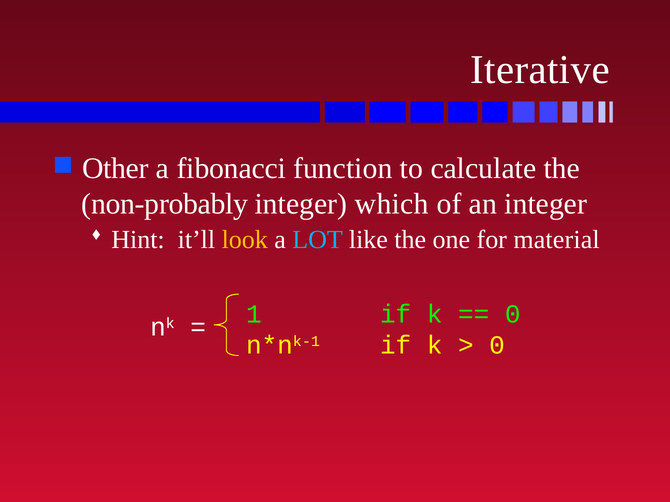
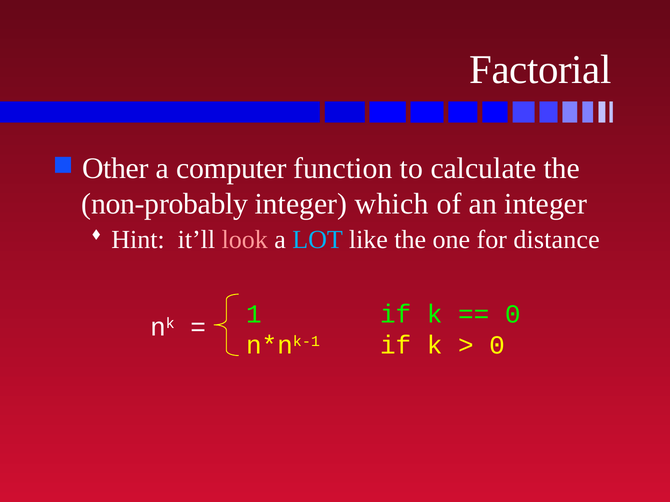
Iterative: Iterative -> Factorial
fibonacci: fibonacci -> computer
look colour: yellow -> pink
material: material -> distance
